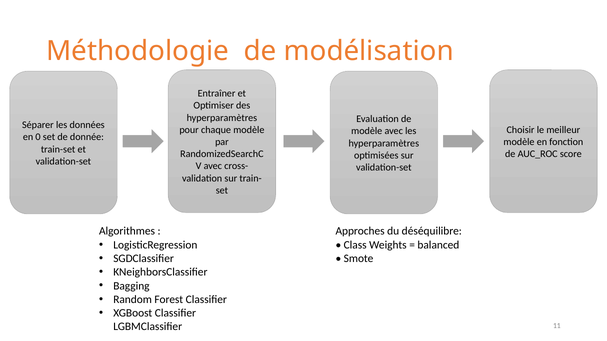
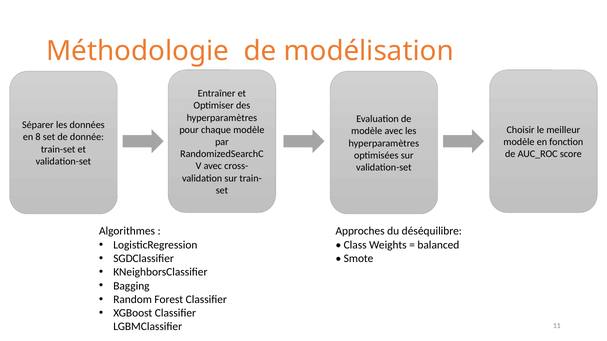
0: 0 -> 8
